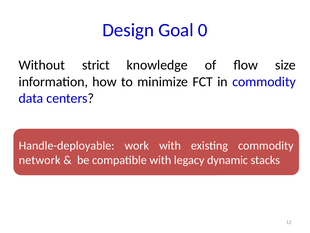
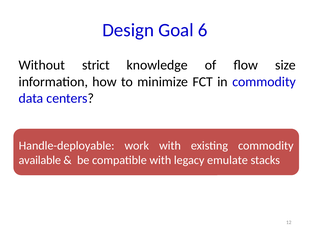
0: 0 -> 6
network: network -> available
dynamic: dynamic -> emulate
